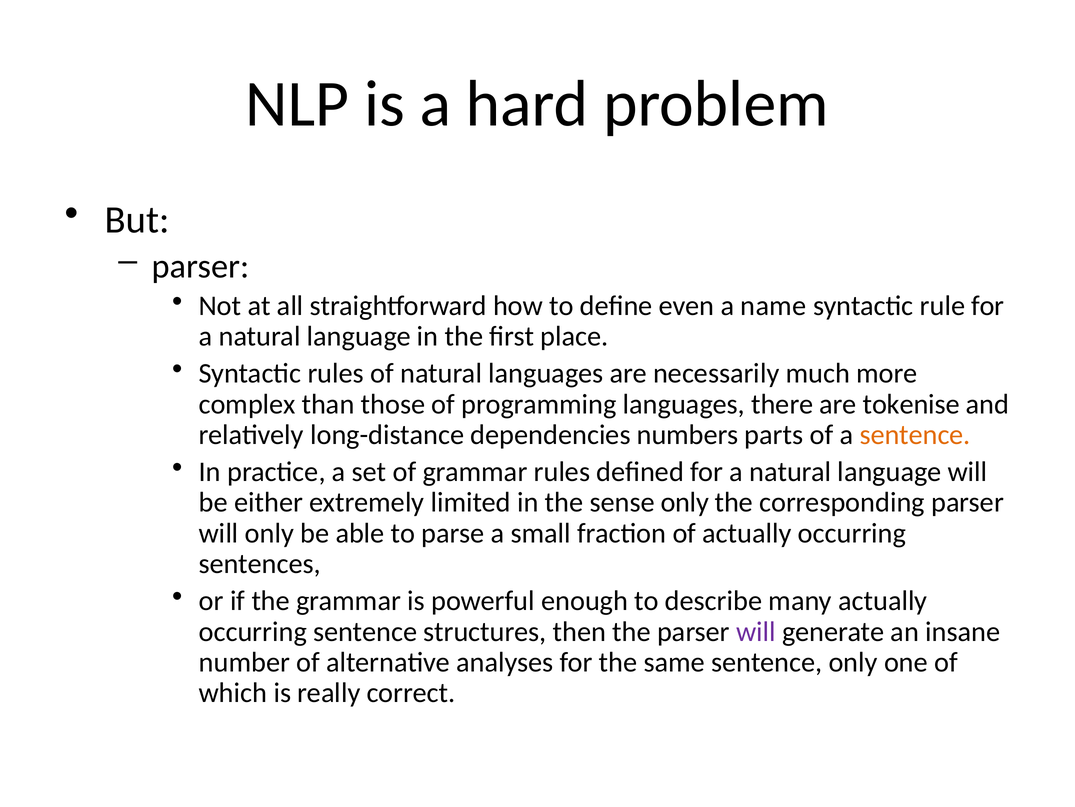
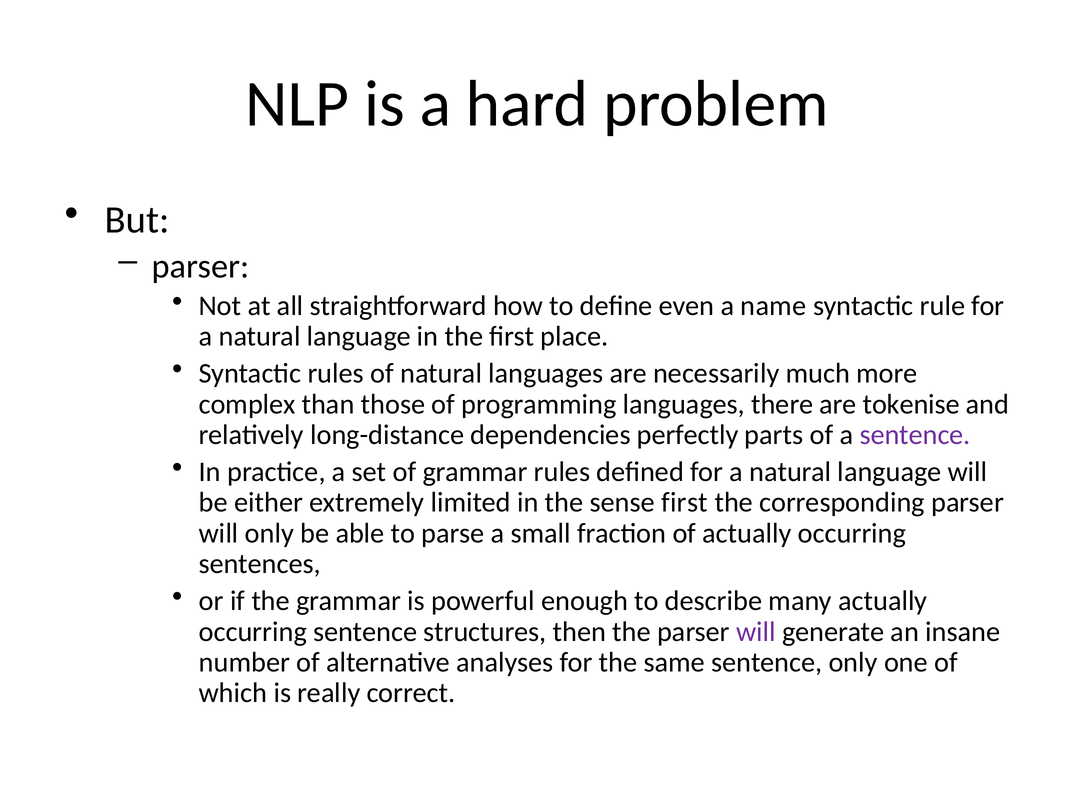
numbers: numbers -> perfectly
sentence at (915, 434) colour: orange -> purple
sense only: only -> first
